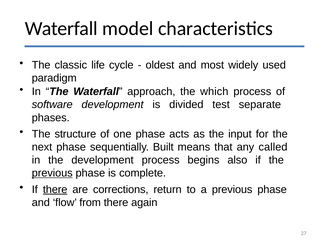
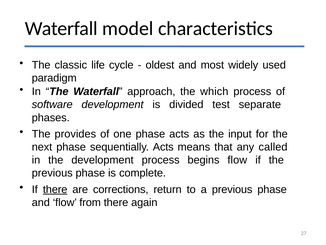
structure: structure -> provides
sequentially Built: Built -> Acts
begins also: also -> flow
previous at (52, 173) underline: present -> none
